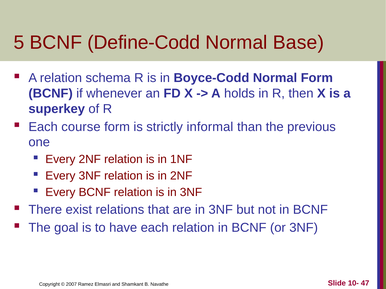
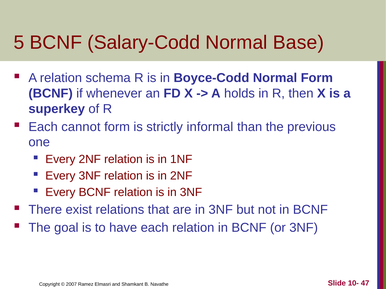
Define-Codd: Define-Codd -> Salary-Codd
course: course -> cannot
